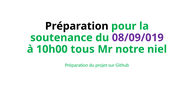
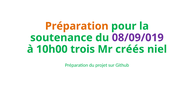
Préparation at (77, 26) colour: black -> orange
tous: tous -> trois
notre: notre -> créés
